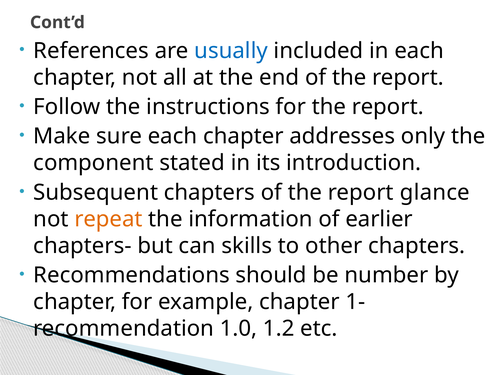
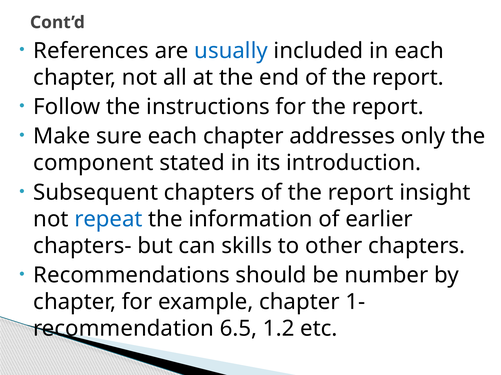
glance: glance -> insight
repeat colour: orange -> blue
1.0: 1.0 -> 6.5
